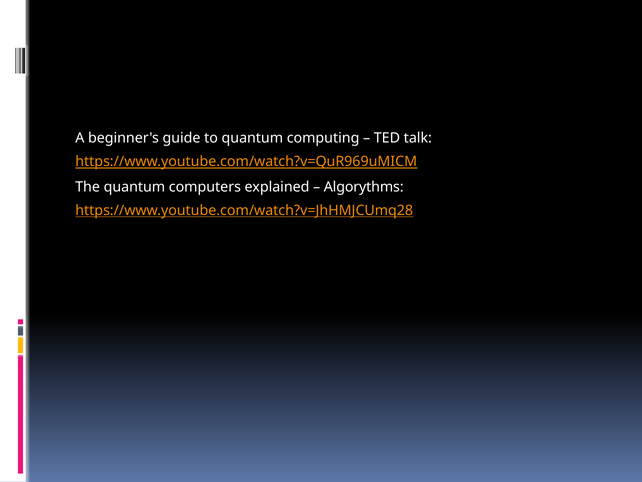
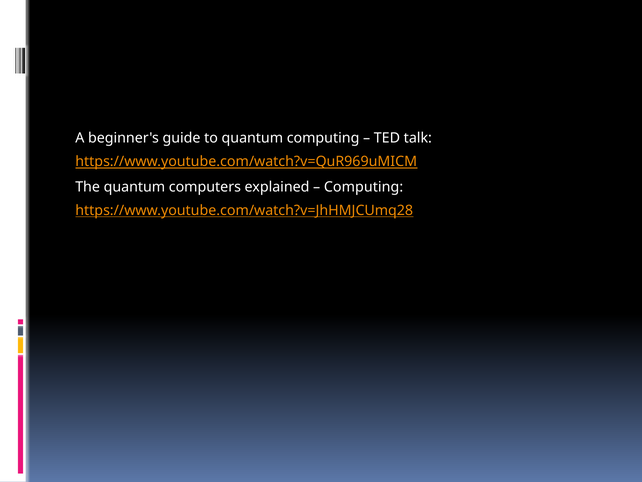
Algorythms at (364, 187): Algorythms -> Computing
